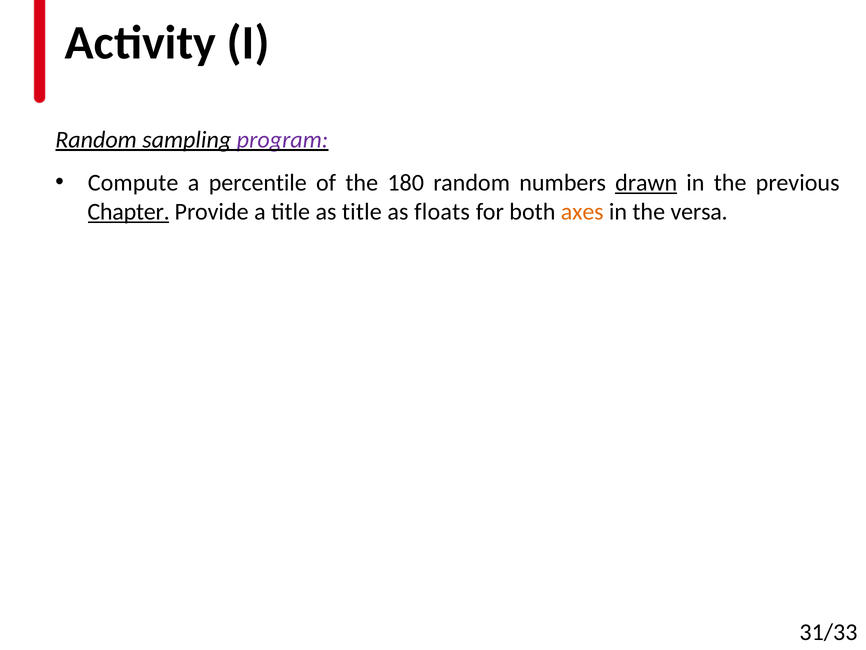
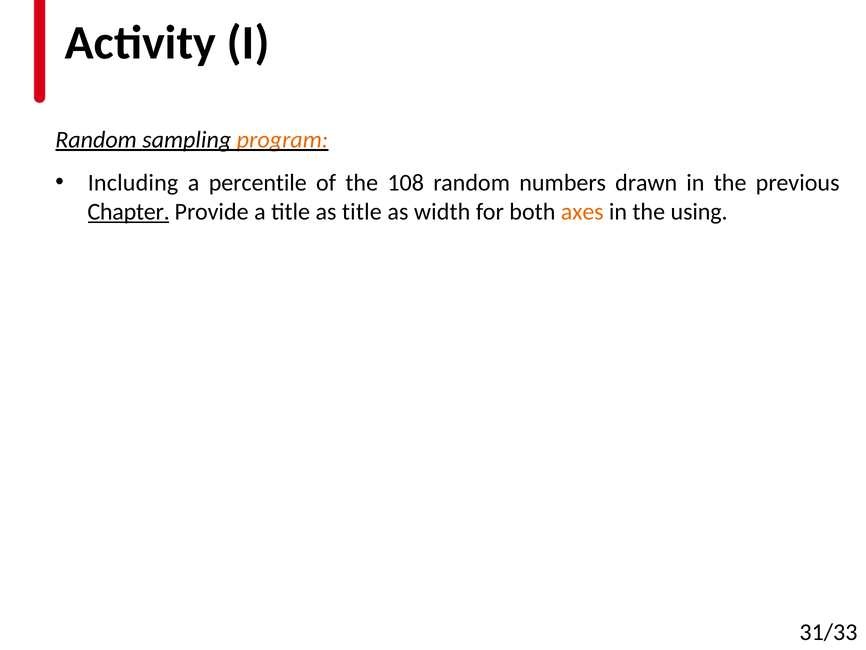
program colour: purple -> orange
Compute: Compute -> Including
180: 180 -> 108
drawn underline: present -> none
floats: floats -> width
versa: versa -> using
